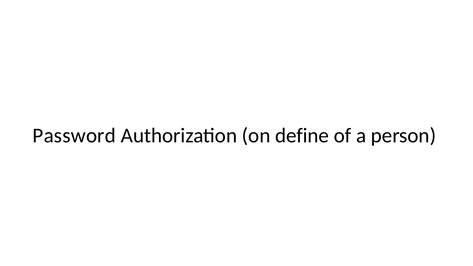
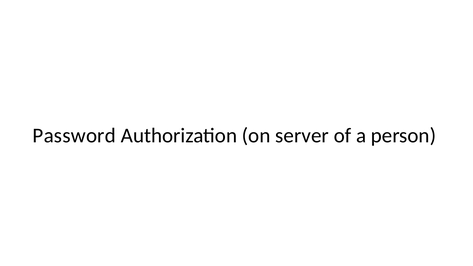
define: define -> server
